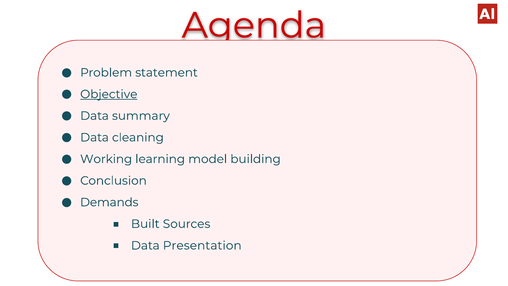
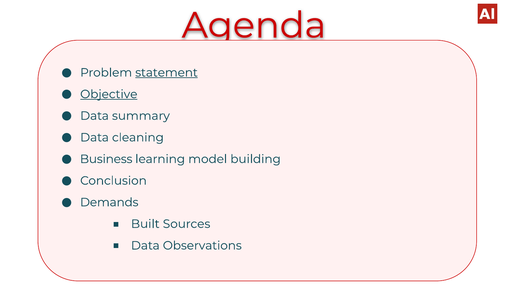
statement underline: none -> present
Working: Working -> Business
Presentation: Presentation -> Observations
